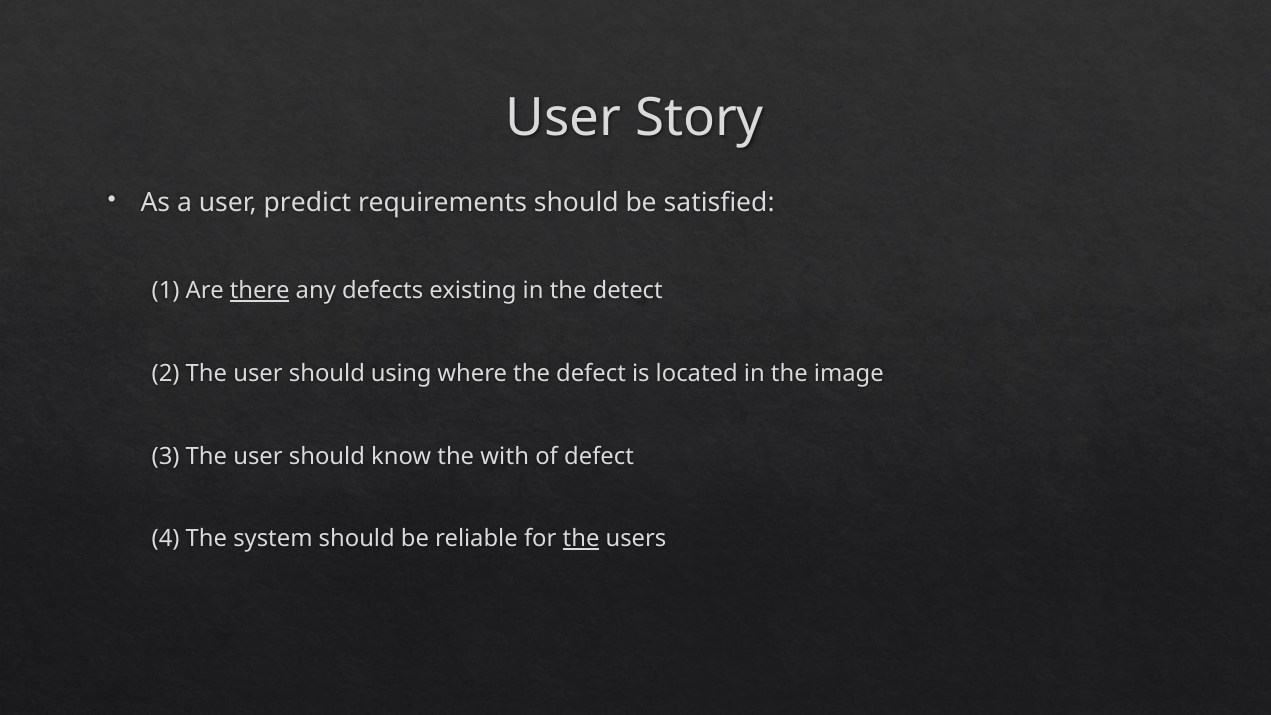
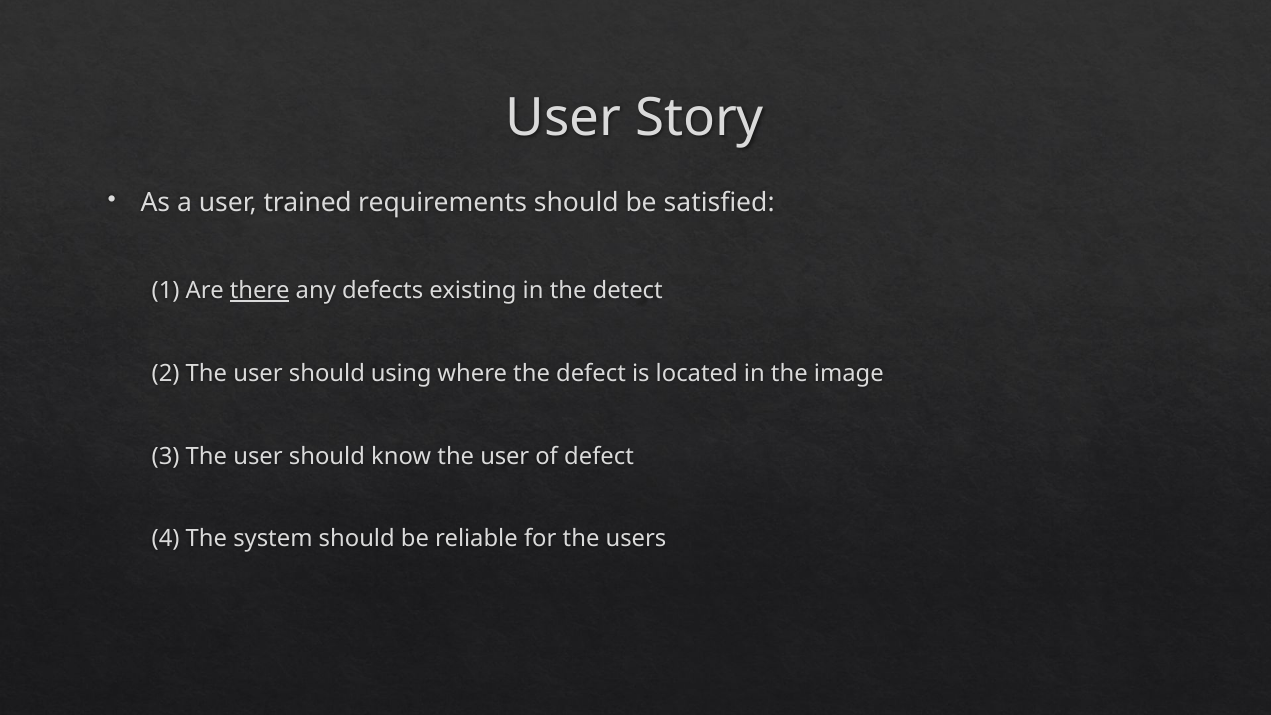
predict: predict -> trained
know the with: with -> user
the at (581, 539) underline: present -> none
